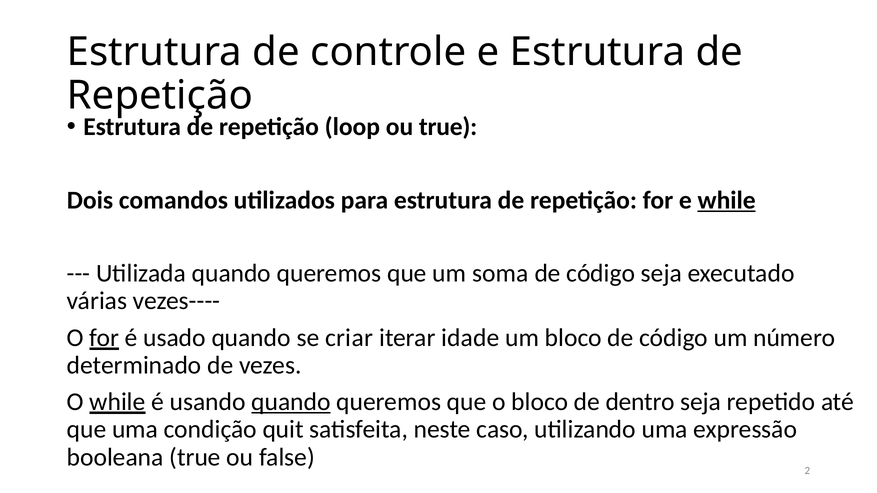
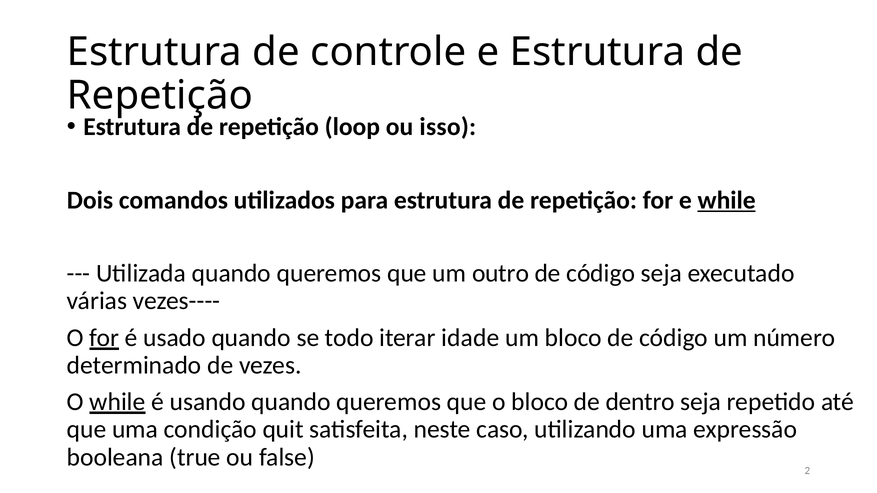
ou true: true -> isso
soma: soma -> outro
criar: criar -> todo
quando at (291, 402) underline: present -> none
